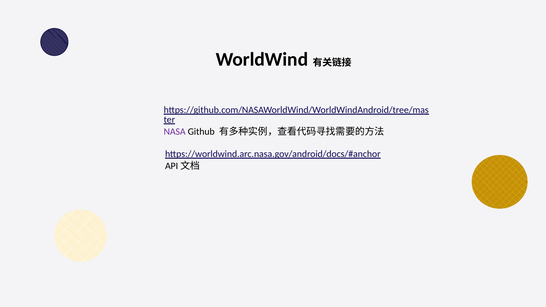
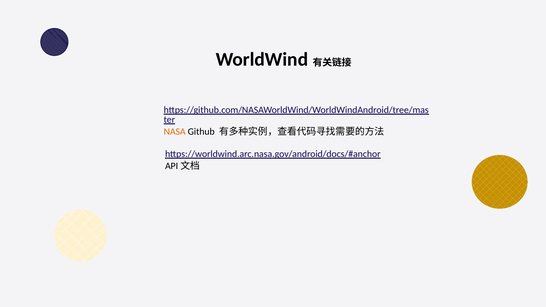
NASA colour: purple -> orange
